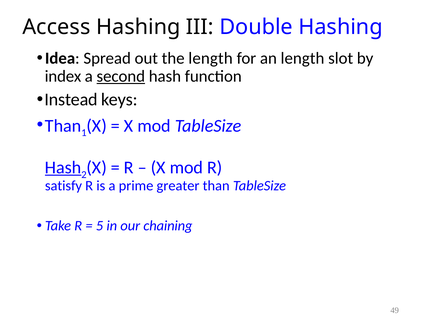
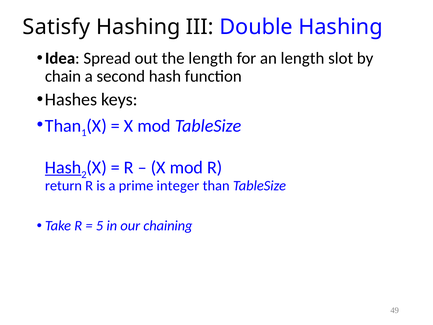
Access: Access -> Satisfy
index: index -> chain
second underline: present -> none
Instead: Instead -> Hashes
satisfy: satisfy -> return
greater: greater -> integer
